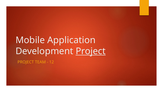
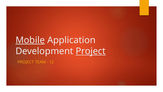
Mobile underline: none -> present
